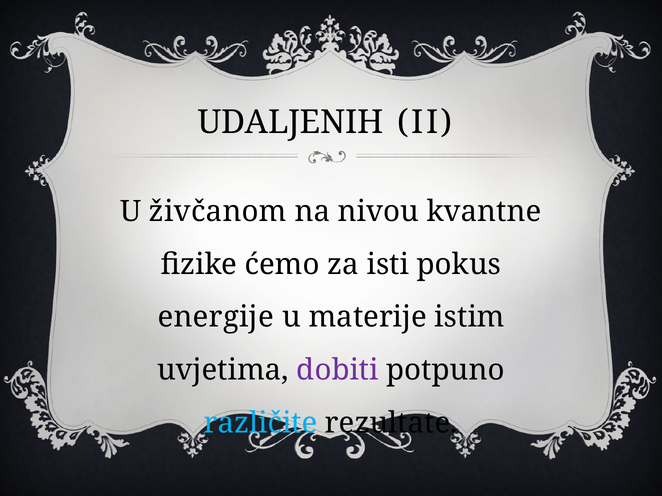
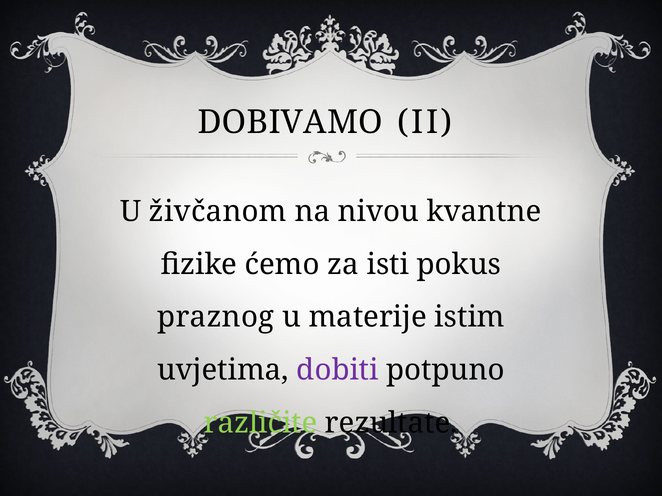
UDALJENIH: UDALJENIH -> DOBIVAMO
energije: energije -> praznog
različite colour: light blue -> light green
